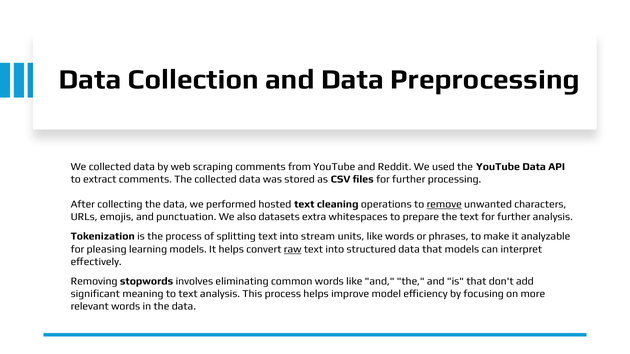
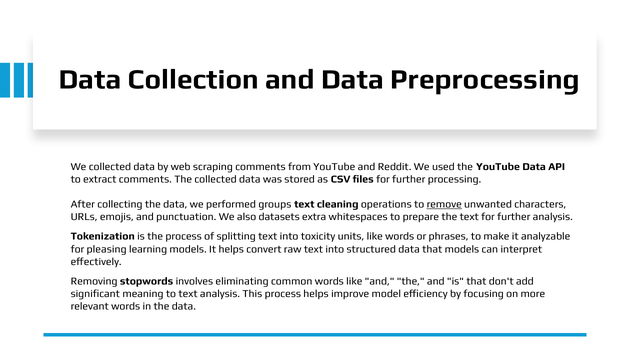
hosted: hosted -> groups
stream: stream -> toxicity
raw underline: present -> none
